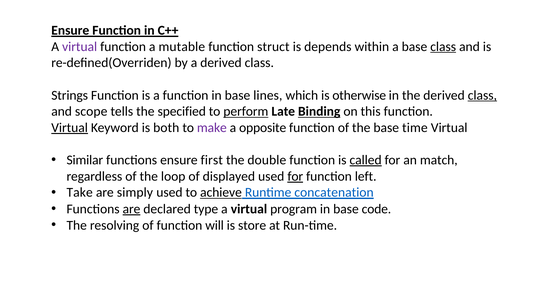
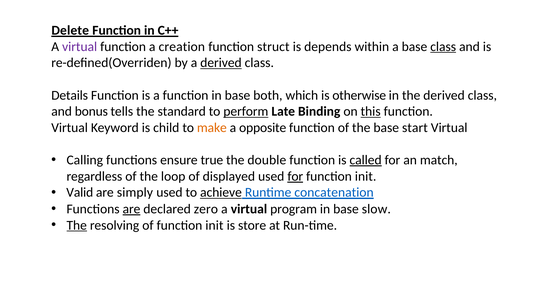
Ensure at (70, 30): Ensure -> Delete
mutable: mutable -> creation
derived at (221, 63) underline: none -> present
Strings: Strings -> Details
lines: lines -> both
class at (482, 95) underline: present -> none
scope: scope -> bonus
specified: specified -> standard
Binding underline: present -> none
this underline: none -> present
Virtual at (70, 128) underline: present -> none
both: both -> child
make colour: purple -> orange
time: time -> start
Similar: Similar -> Calling
first: first -> true
left at (366, 176): left -> init
Take: Take -> Valid
type: type -> zero
code: code -> slow
The at (77, 225) underline: none -> present
of function will: will -> init
